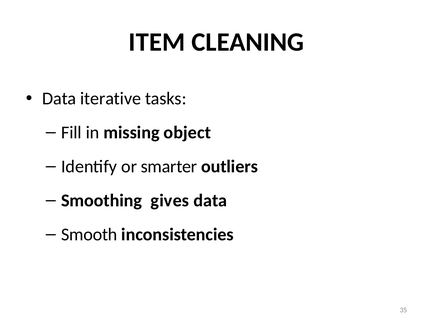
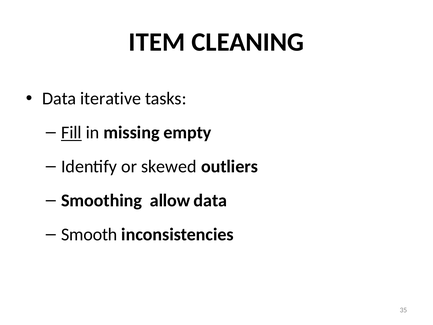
Fill underline: none -> present
object: object -> empty
smarter: smarter -> skewed
gives: gives -> allow
